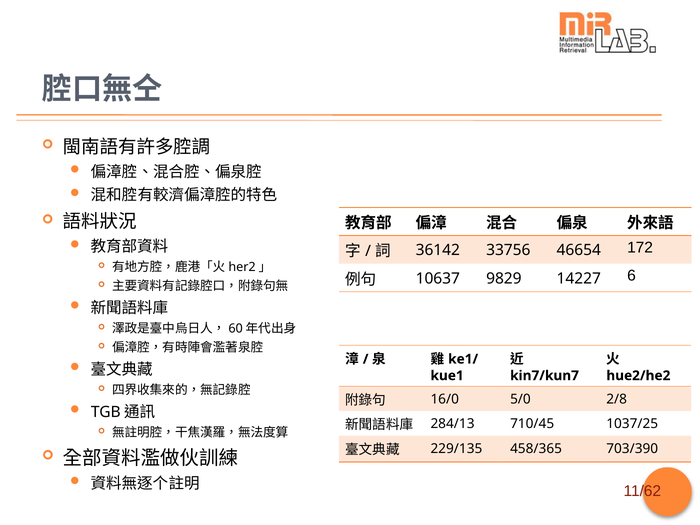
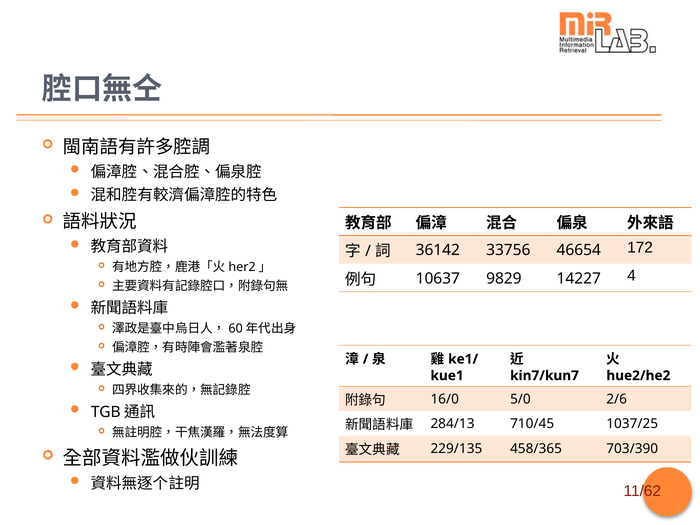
6: 6 -> 4
2/8: 2/8 -> 2/6
